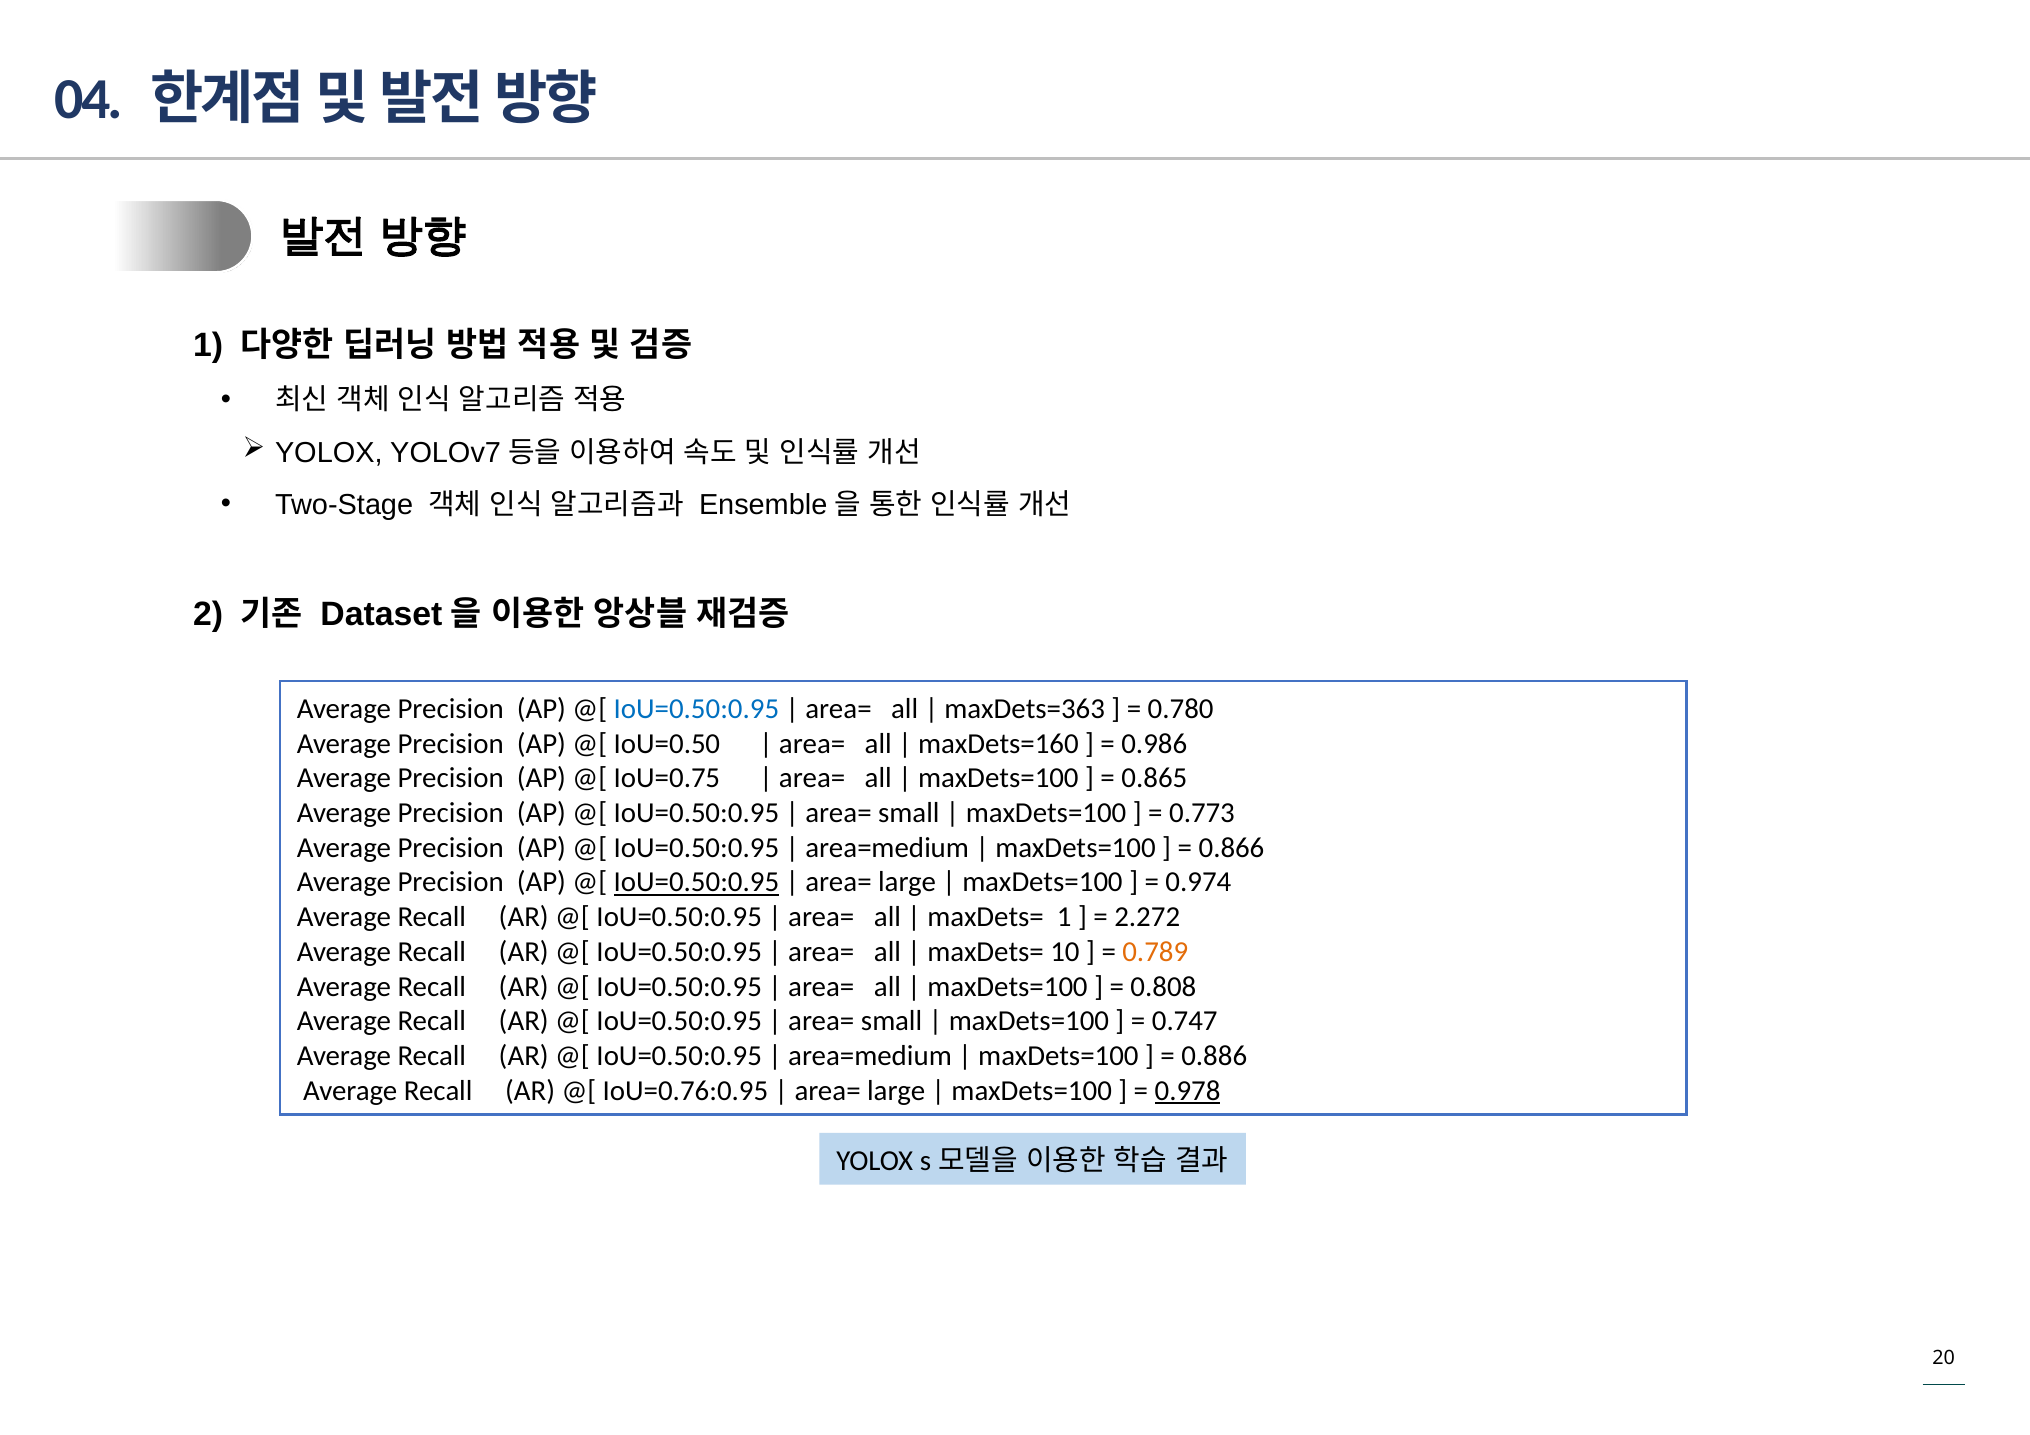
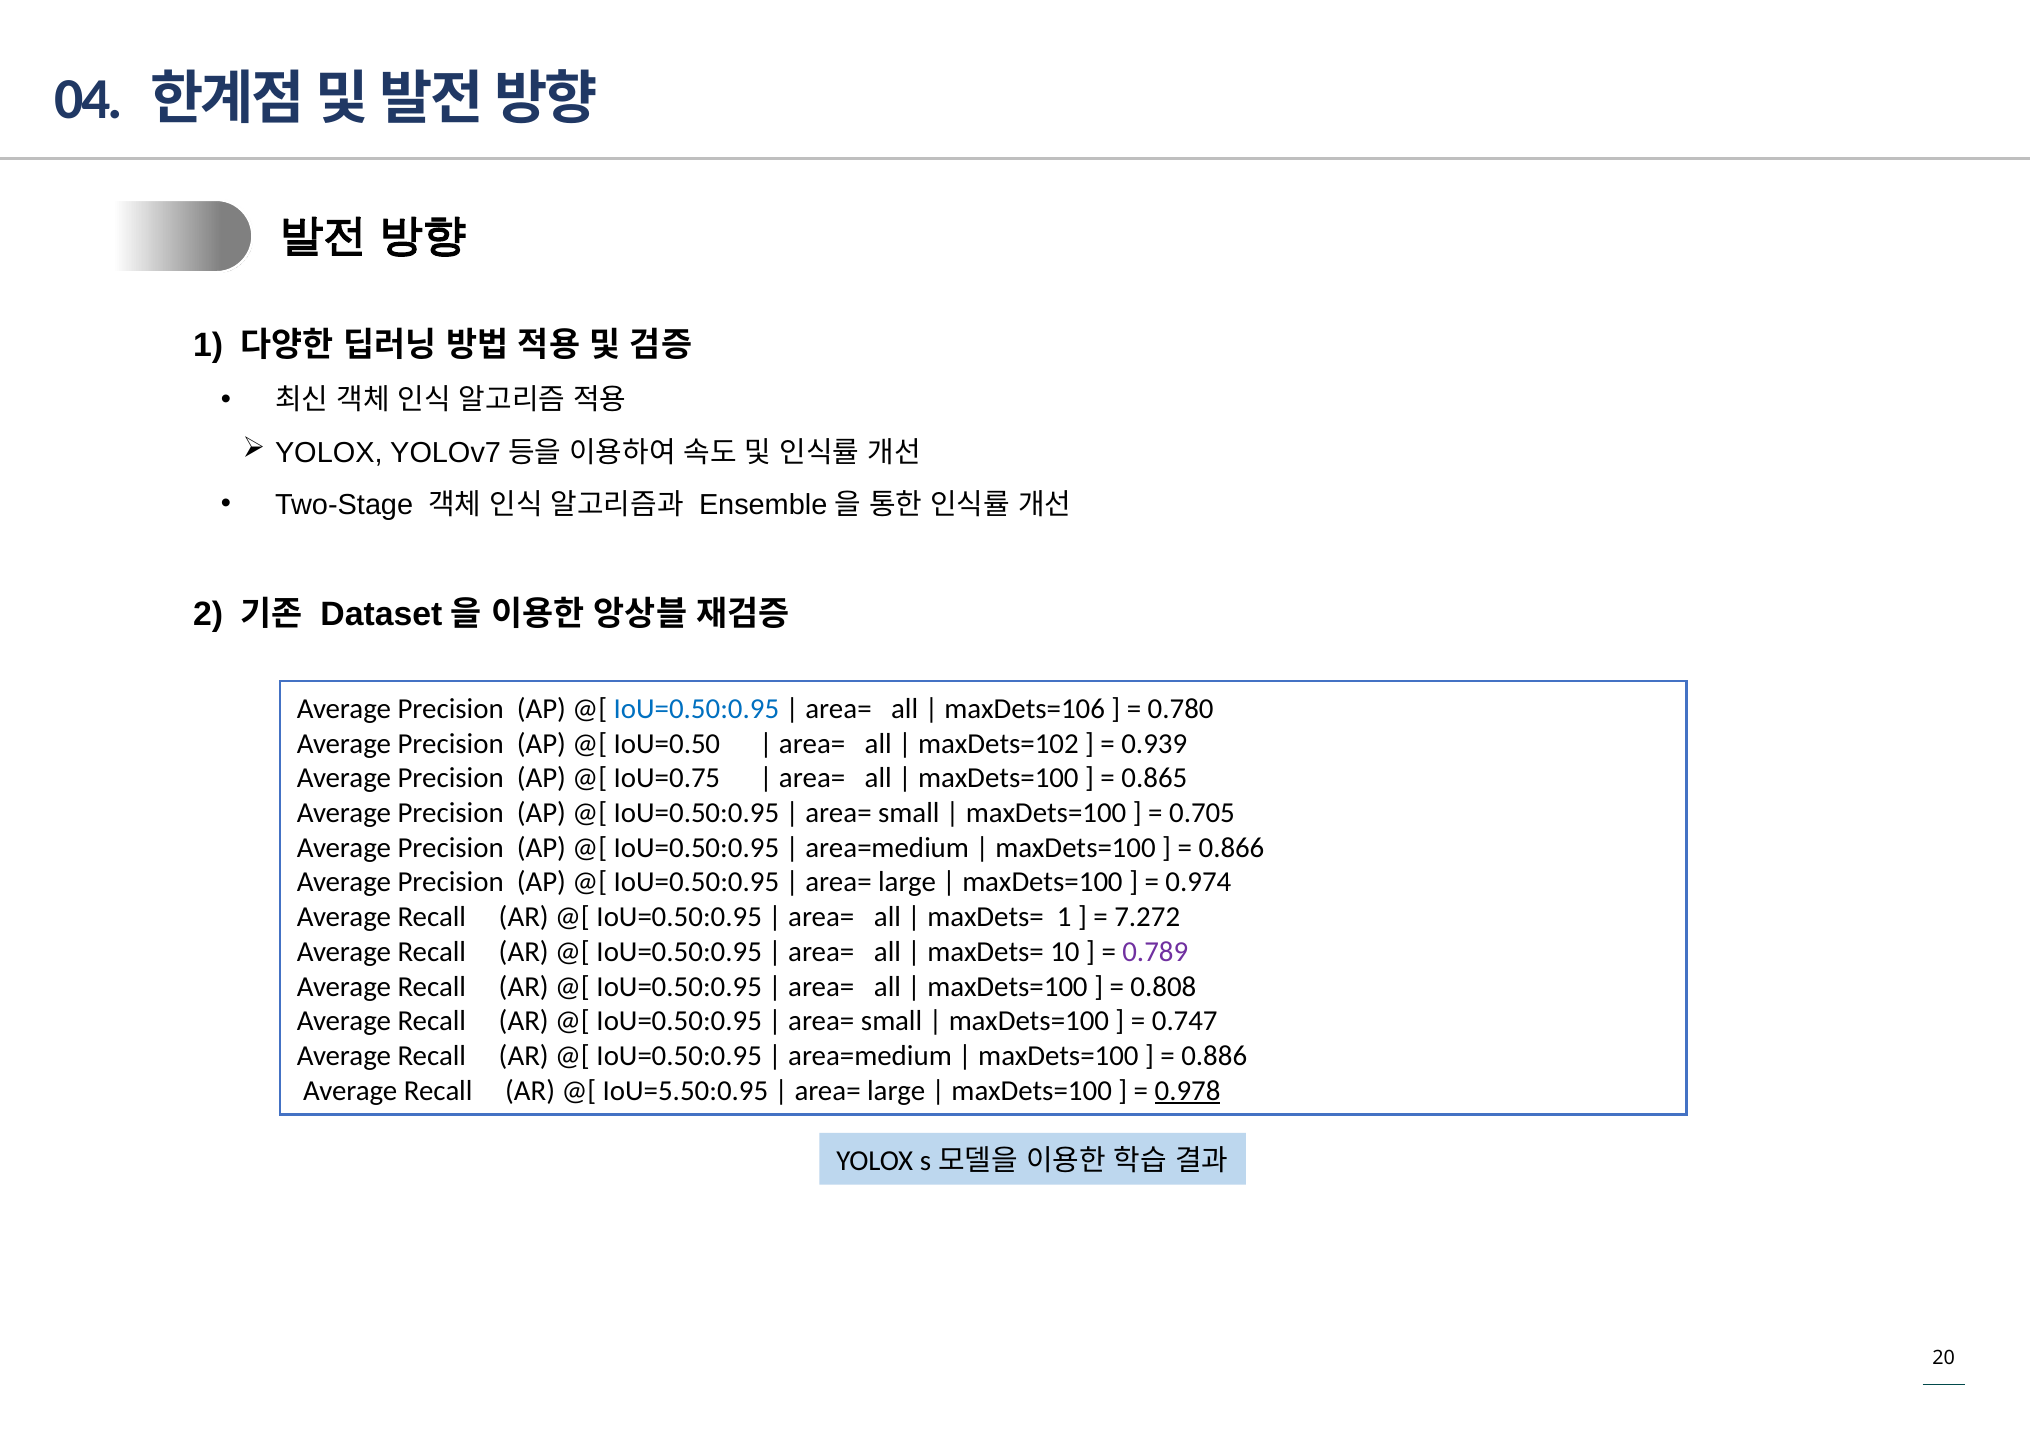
maxDets=363: maxDets=363 -> maxDets=106
maxDets=160: maxDets=160 -> maxDets=102
0.986: 0.986 -> 0.939
0.773: 0.773 -> 0.705
IoU=0.50:0.95 at (696, 883) underline: present -> none
2.272: 2.272 -> 7.272
0.789 colour: orange -> purple
IoU=0.76:0.95: IoU=0.76:0.95 -> IoU=5.50:0.95
